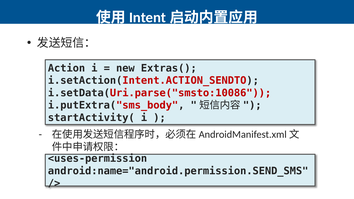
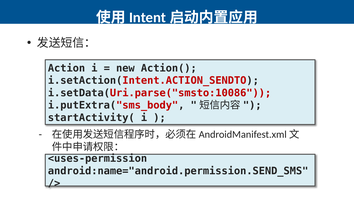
Extras(: Extras( -> Action(
